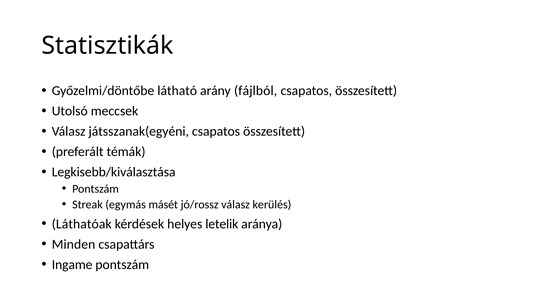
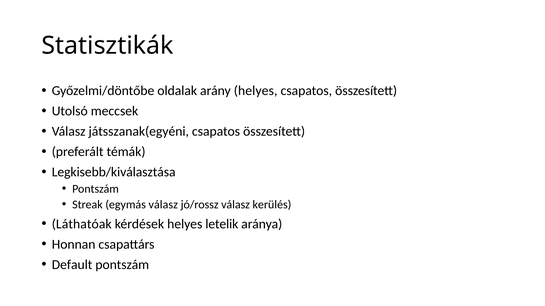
látható: látható -> oldalak
arány fájlból: fájlból -> helyes
egymás másét: másét -> válasz
Minden: Minden -> Honnan
Ingame: Ingame -> Default
